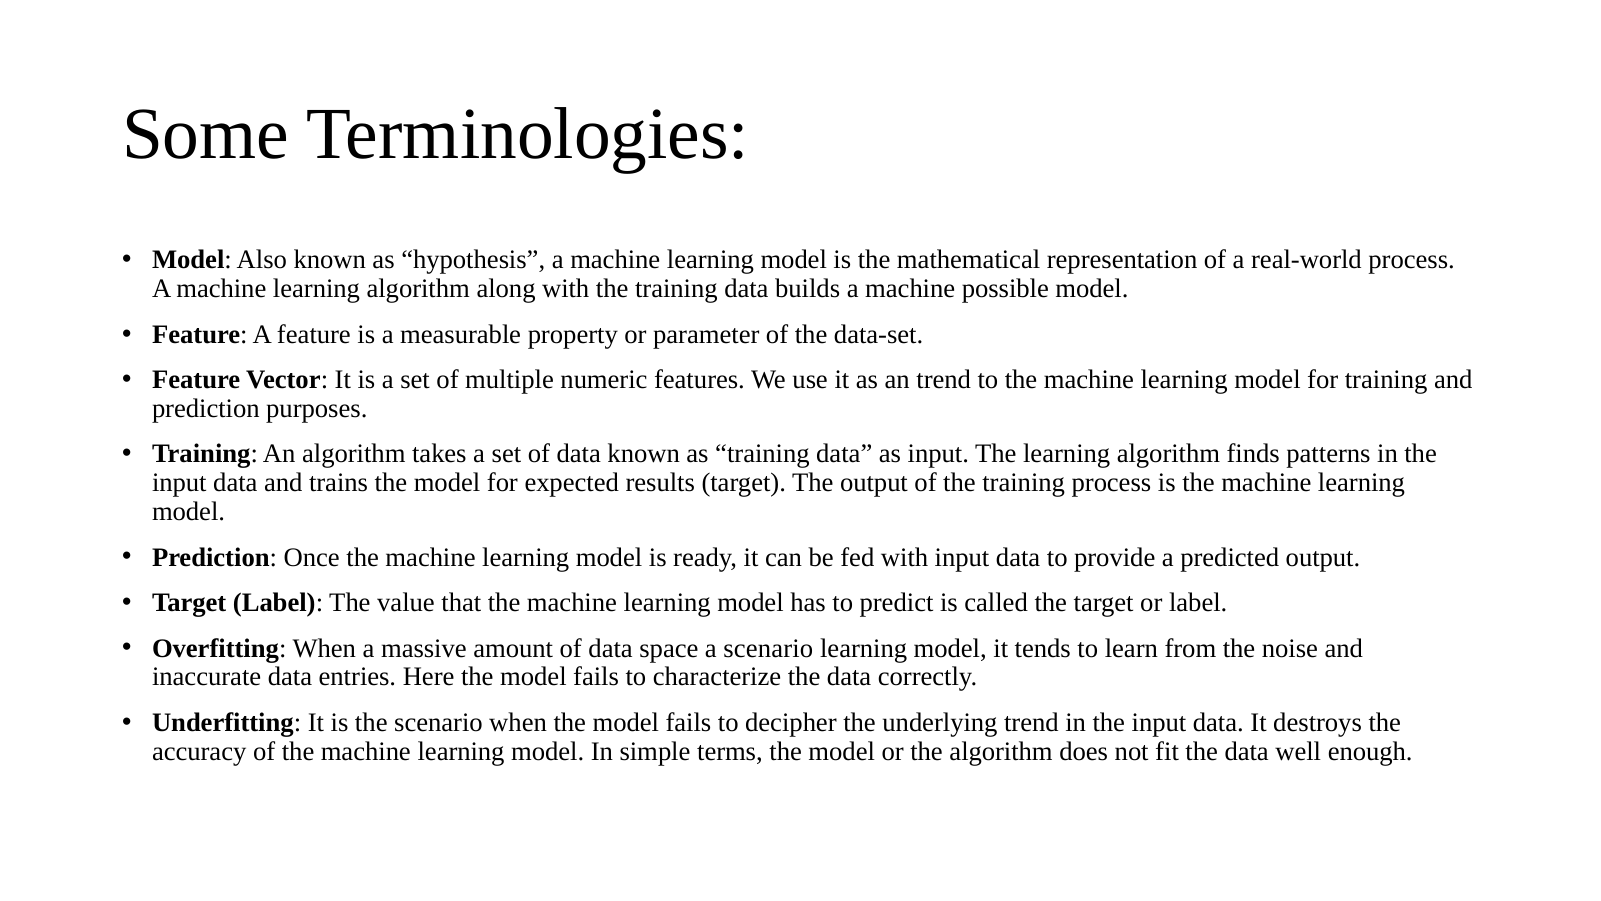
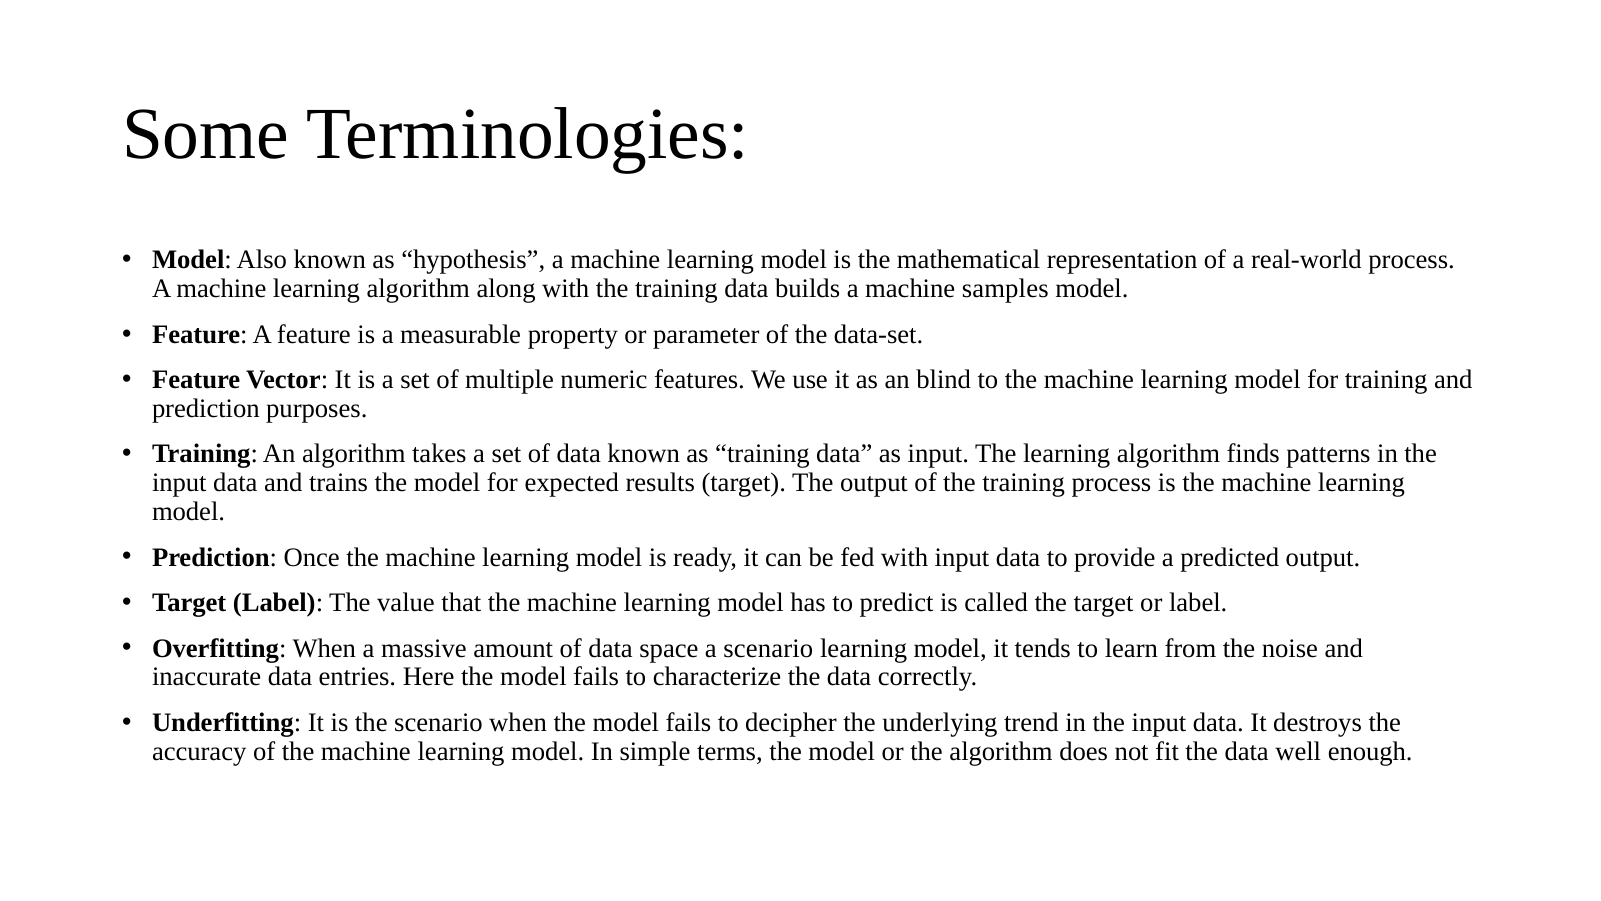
possible: possible -> samples
an trend: trend -> blind
